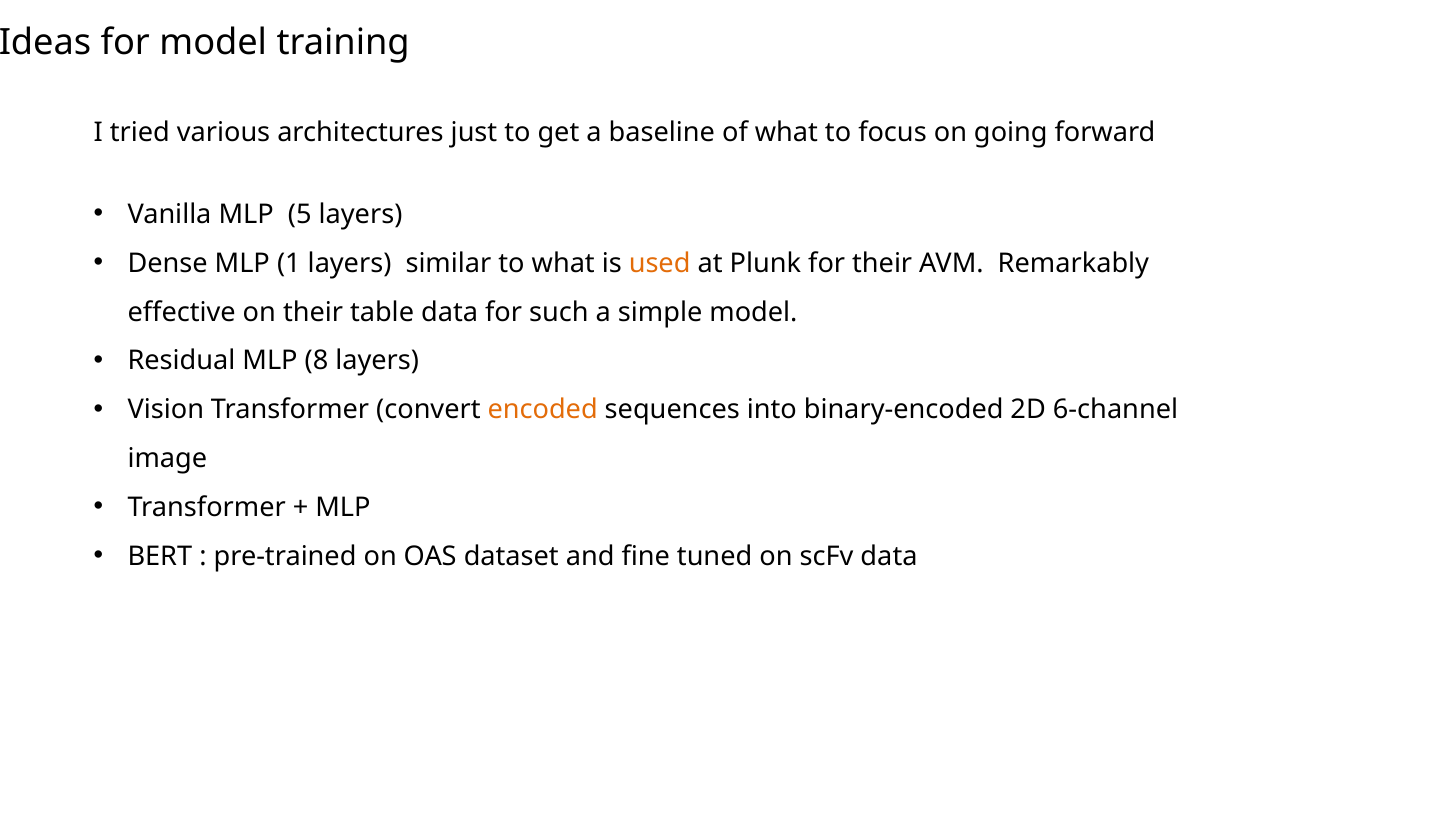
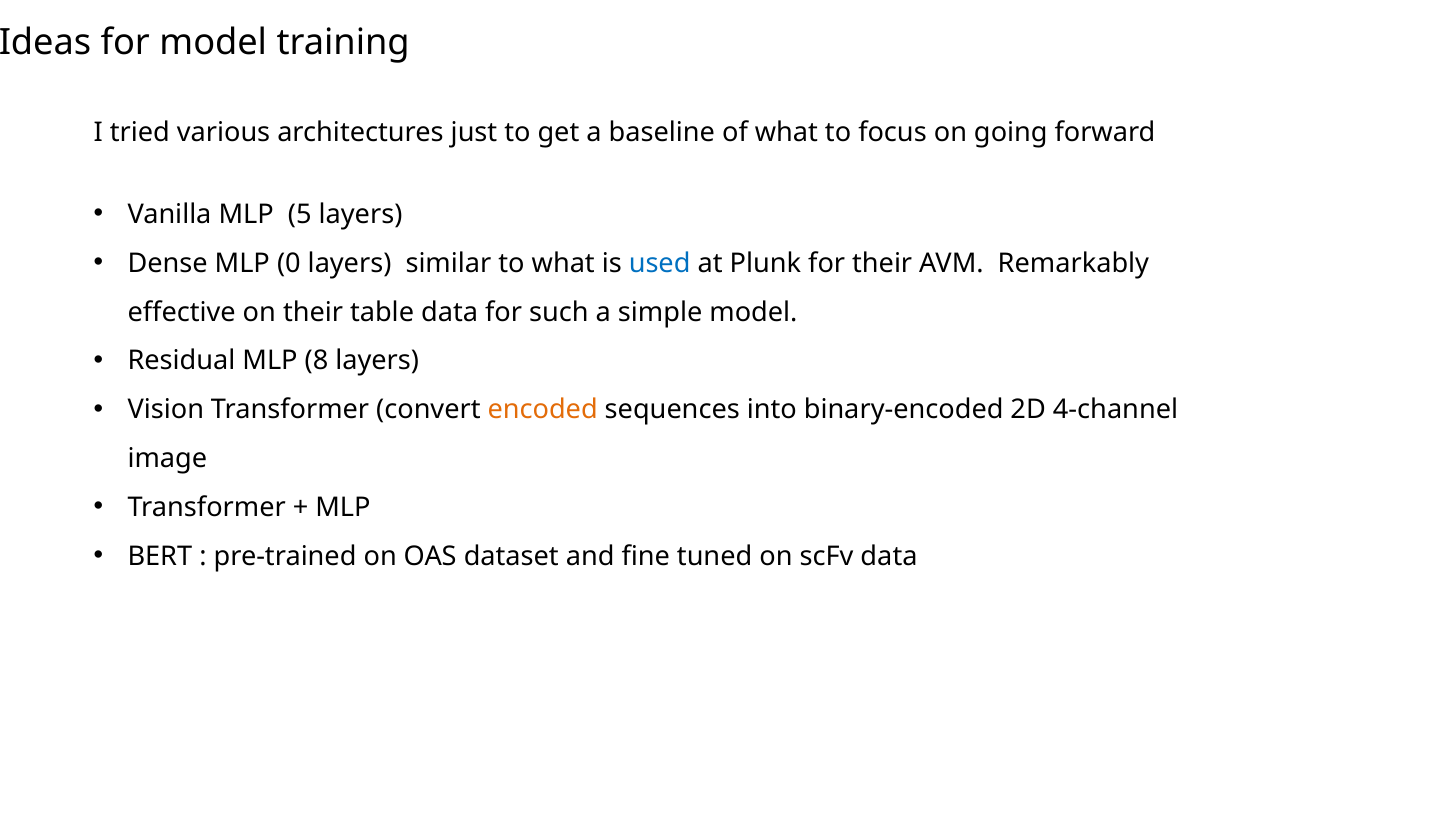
1: 1 -> 0
used colour: orange -> blue
6-channel: 6-channel -> 4-channel
